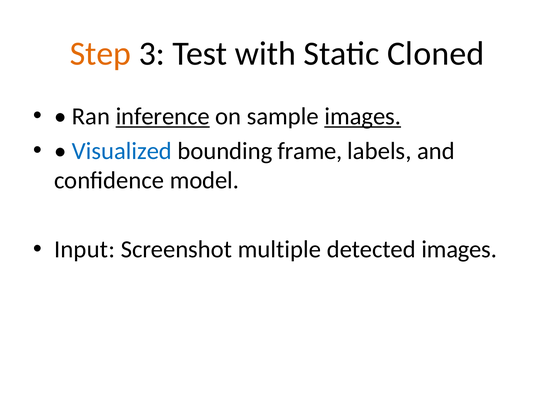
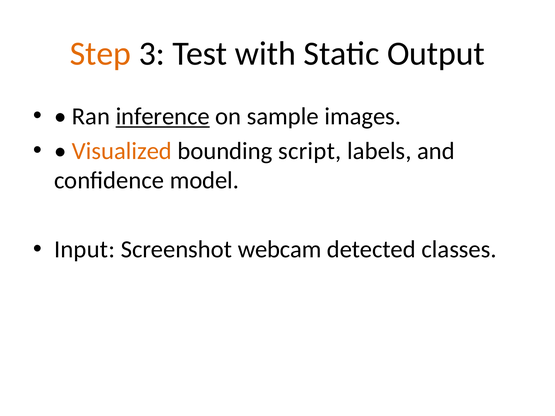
Cloned: Cloned -> Output
images at (363, 116) underline: present -> none
Visualized colour: blue -> orange
frame: frame -> script
multiple: multiple -> webcam
detected images: images -> classes
